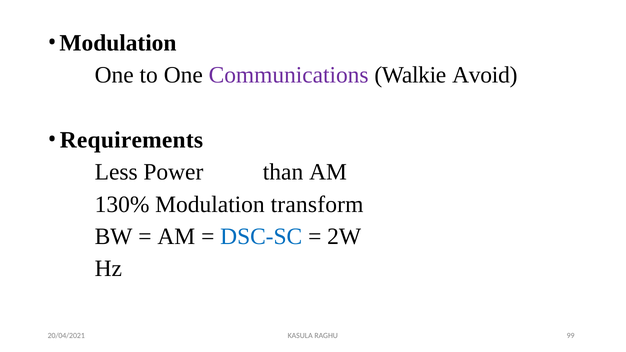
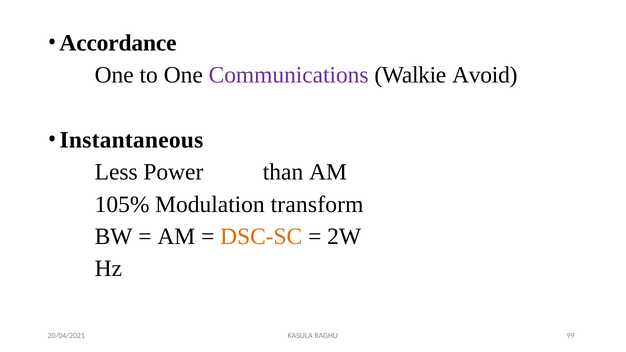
Modulation at (118, 43): Modulation -> Accordance
Requirements: Requirements -> Instantaneous
130%: 130% -> 105%
DSC-SC colour: blue -> orange
